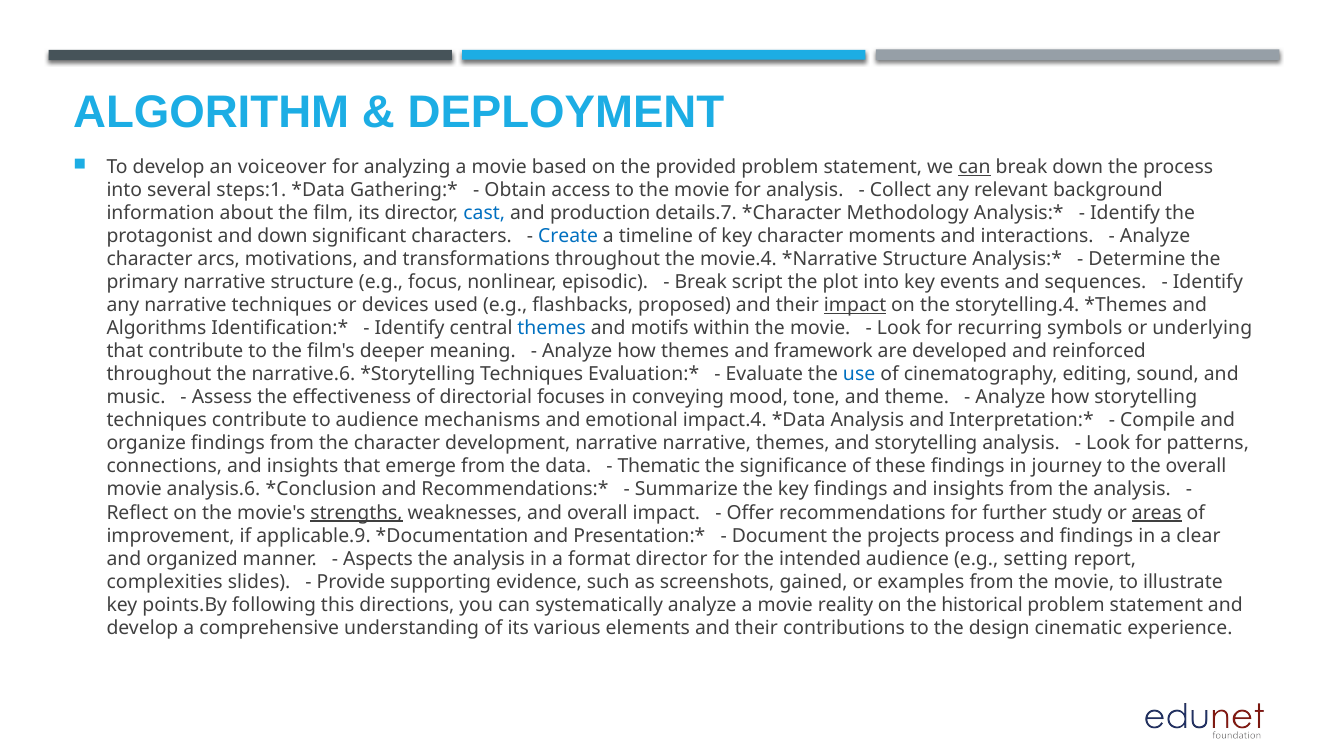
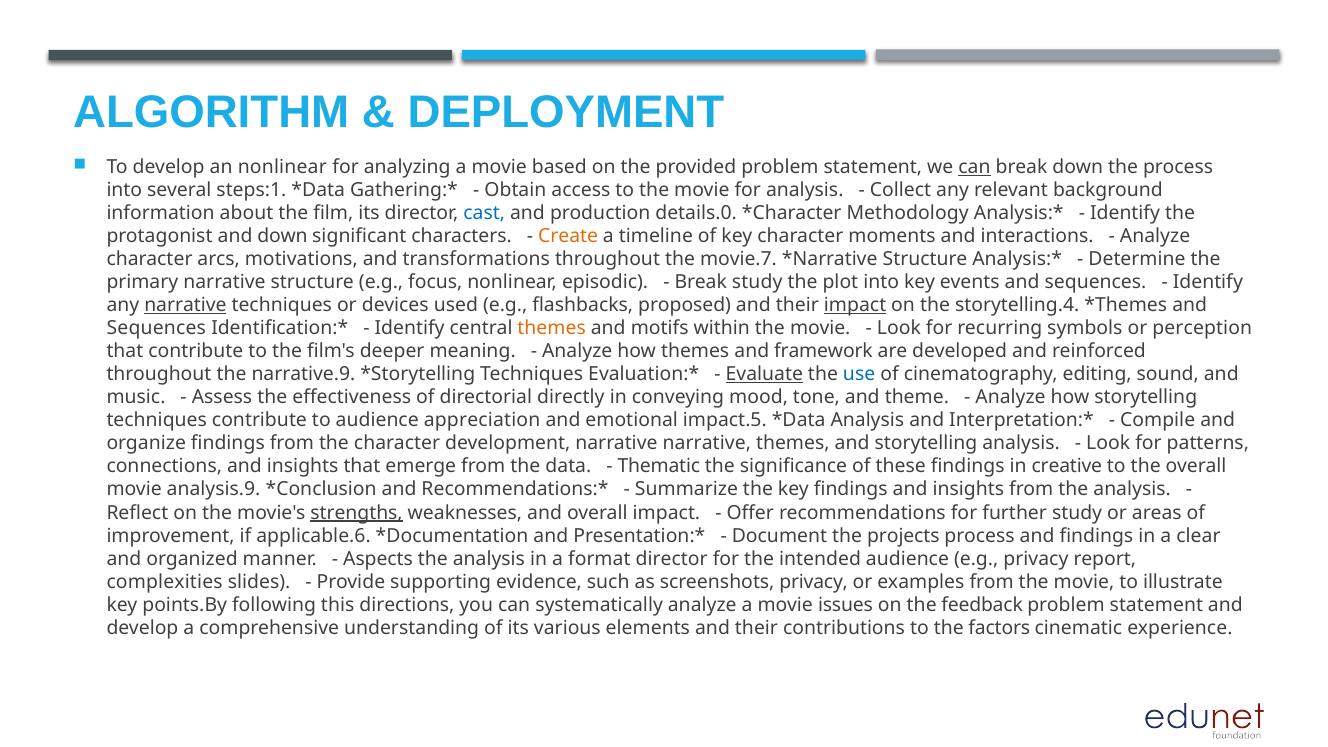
an voiceover: voiceover -> nonlinear
details.7: details.7 -> details.0
Create colour: blue -> orange
movie.4: movie.4 -> movie.7
Break script: script -> study
narrative at (185, 305) underline: none -> present
Algorithms at (156, 328): Algorithms -> Sequences
themes at (552, 328) colour: blue -> orange
underlying: underlying -> perception
narrative.6: narrative.6 -> narrative.9
Evaluate underline: none -> present
focuses: focuses -> directly
mechanisms: mechanisms -> appreciation
impact.4: impact.4 -> impact.5
journey: journey -> creative
analysis.6: analysis.6 -> analysis.9
areas underline: present -> none
applicable.9: applicable.9 -> applicable.6
e.g setting: setting -> privacy
screenshots gained: gained -> privacy
reality: reality -> issues
historical: historical -> feedback
design: design -> factors
